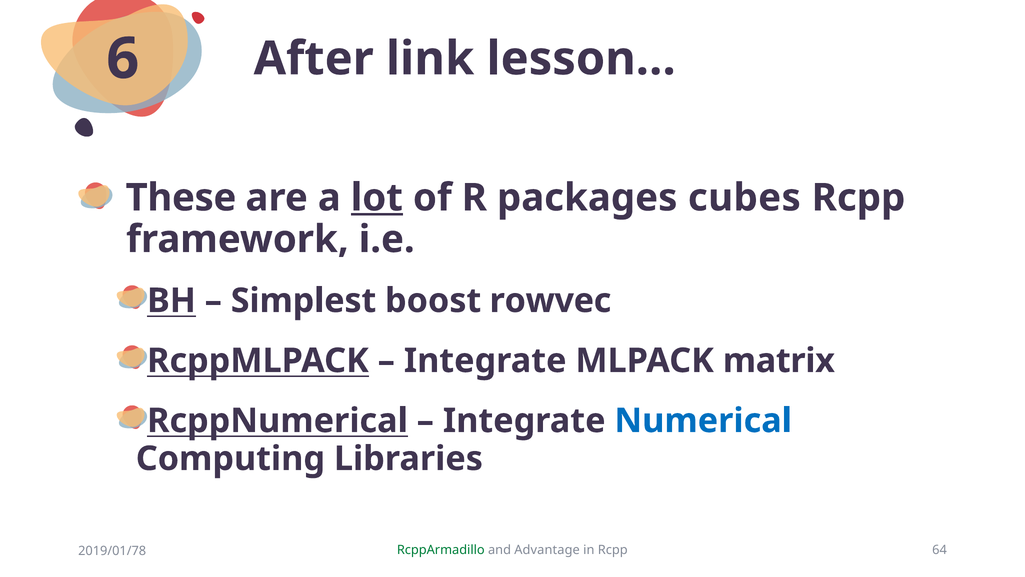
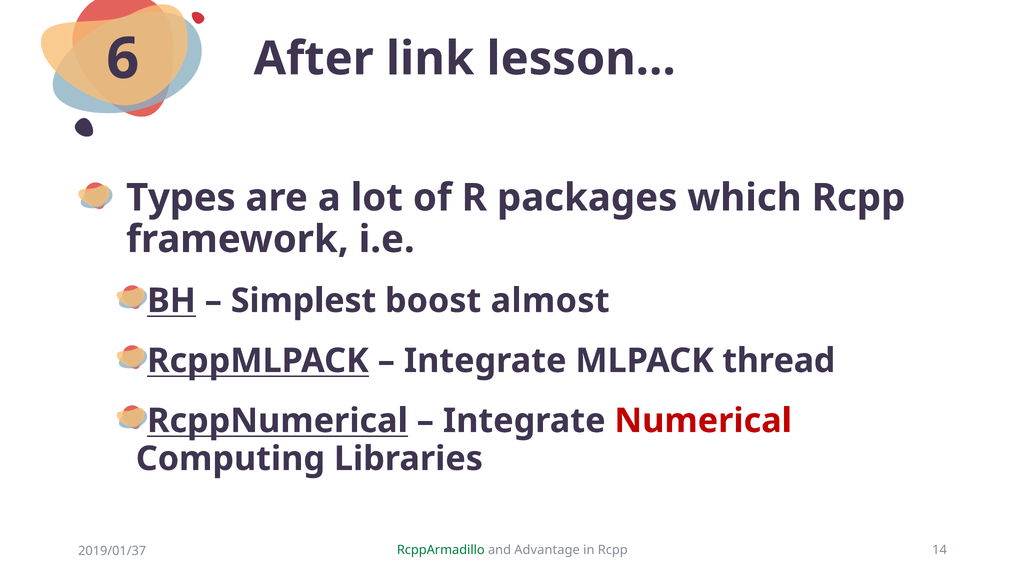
These: These -> Types
lot underline: present -> none
cubes: cubes -> which
rowvec: rowvec -> almost
matrix: matrix -> thread
Numerical colour: blue -> red
64: 64 -> 14
2019/01/78: 2019/01/78 -> 2019/01/37
